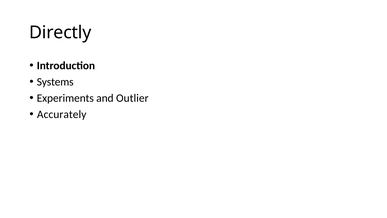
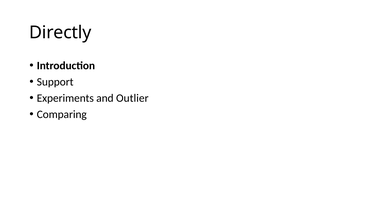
Systems: Systems -> Support
Accurately: Accurately -> Comparing
